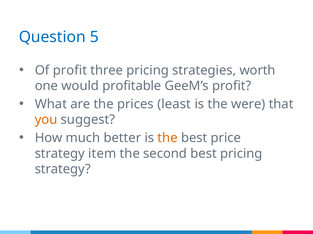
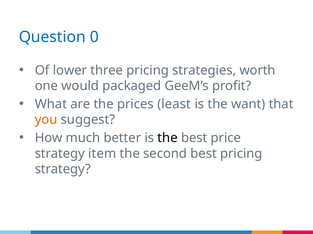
5: 5 -> 0
Of profit: profit -> lower
profitable: profitable -> packaged
were: were -> want
the at (168, 138) colour: orange -> black
